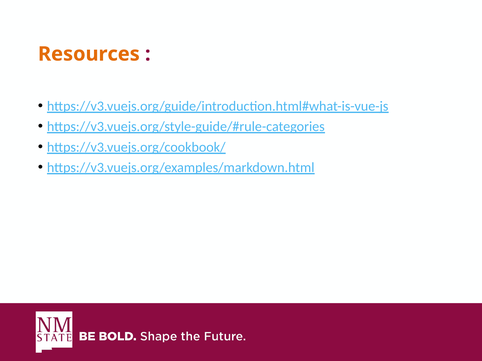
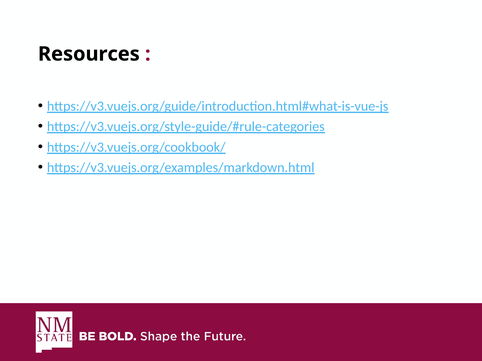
Resources colour: orange -> black
